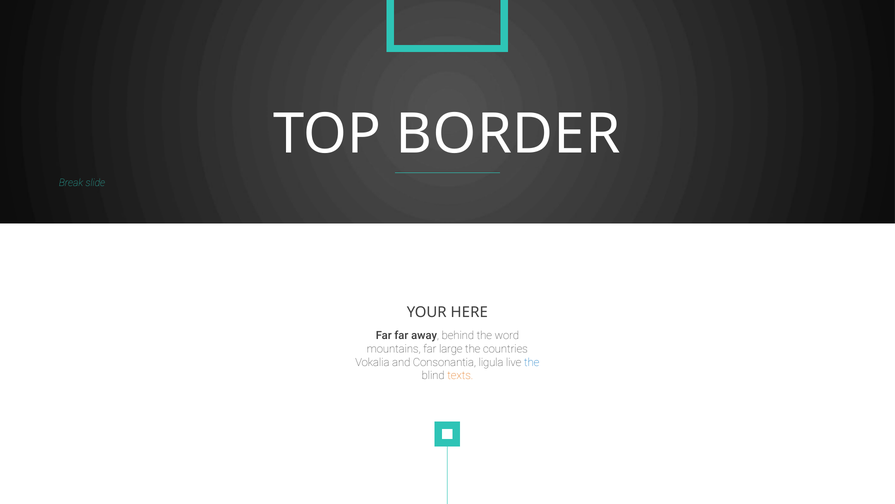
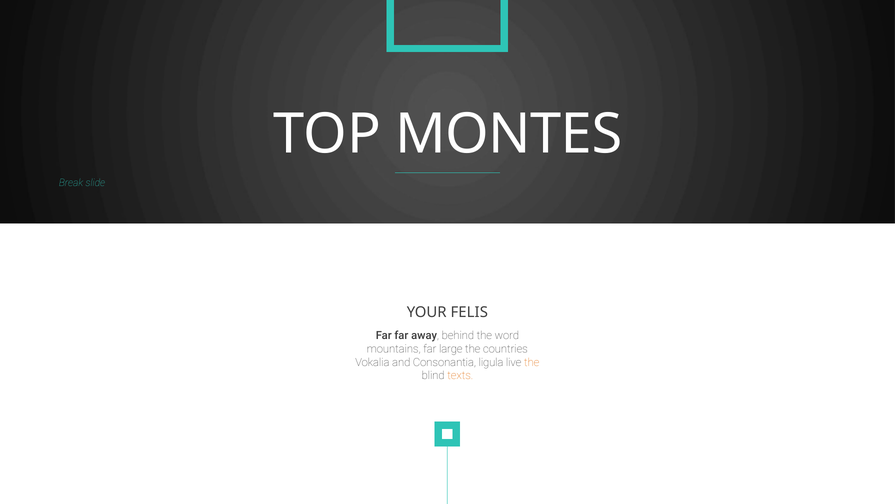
BORDER: BORDER -> MONTES
HERE: HERE -> FELIS
the at (532, 362) colour: blue -> orange
